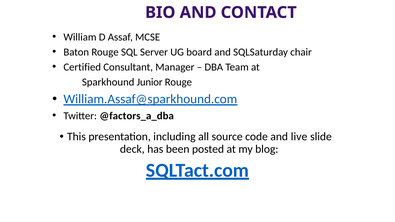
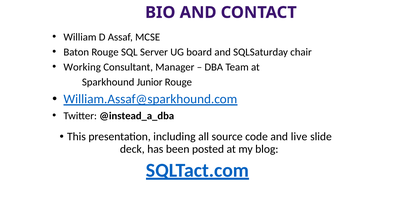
Certified: Certified -> Working
@factors_a_dba: @factors_a_dba -> @instead_a_dba
